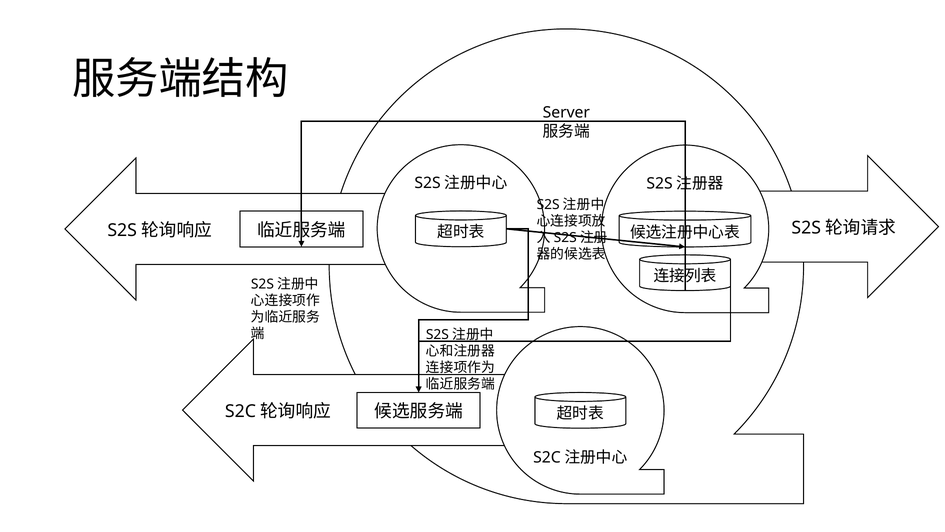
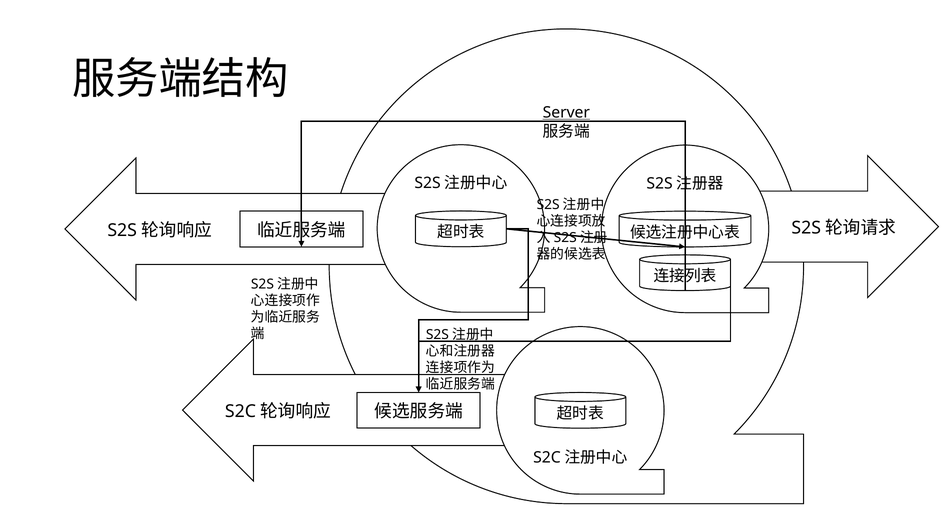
Server underline: none -> present
